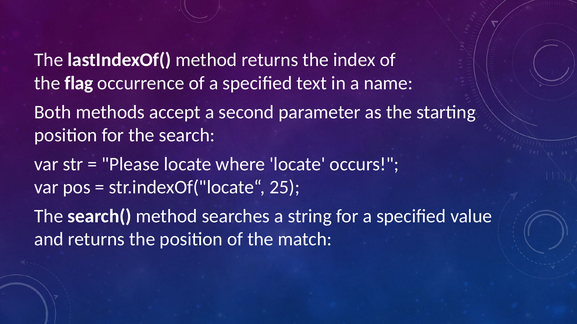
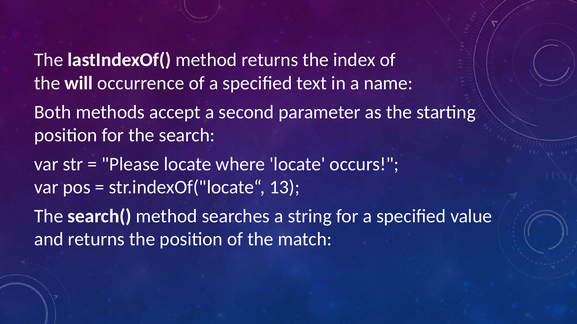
flag: flag -> will
25: 25 -> 13
